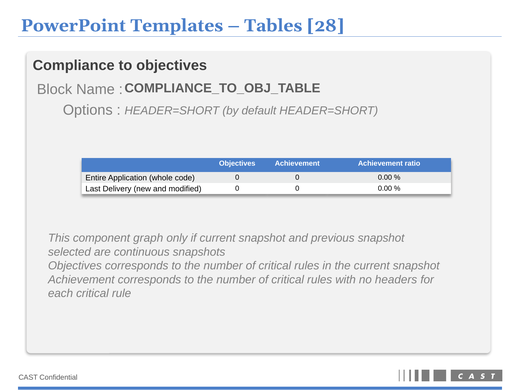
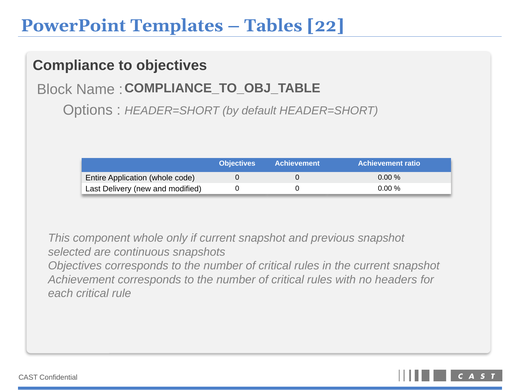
28: 28 -> 22
component graph: graph -> whole
